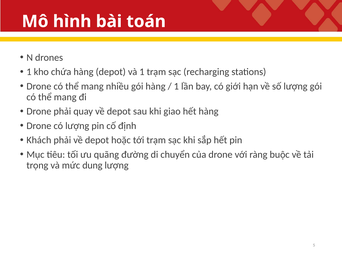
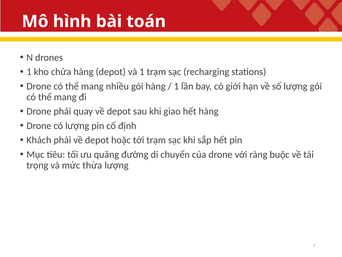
dung: dung -> thừa
